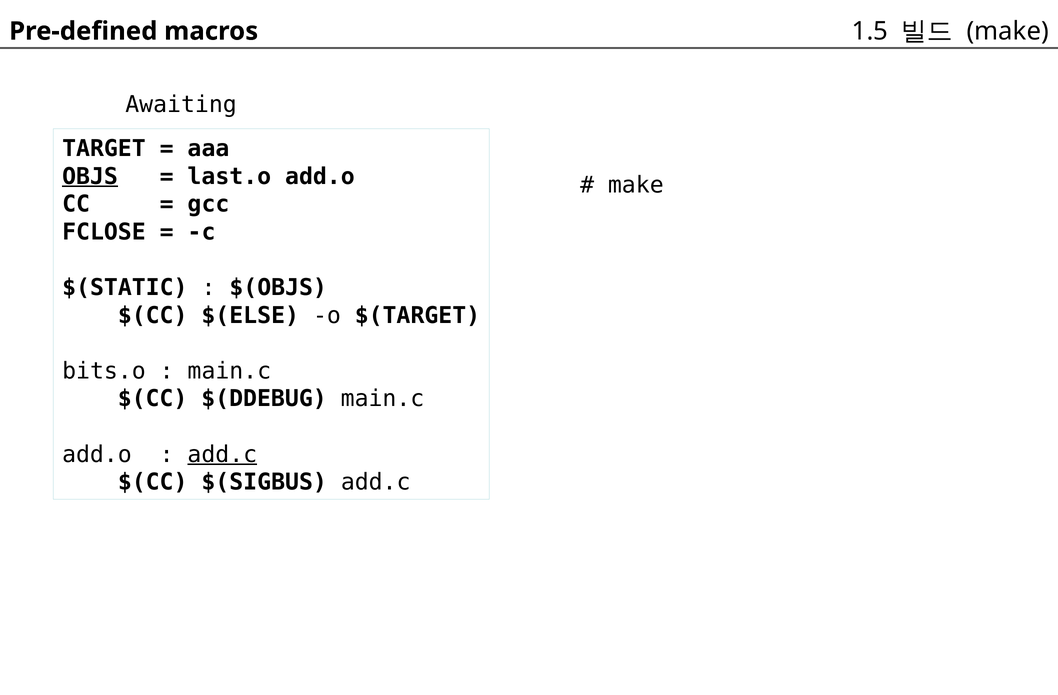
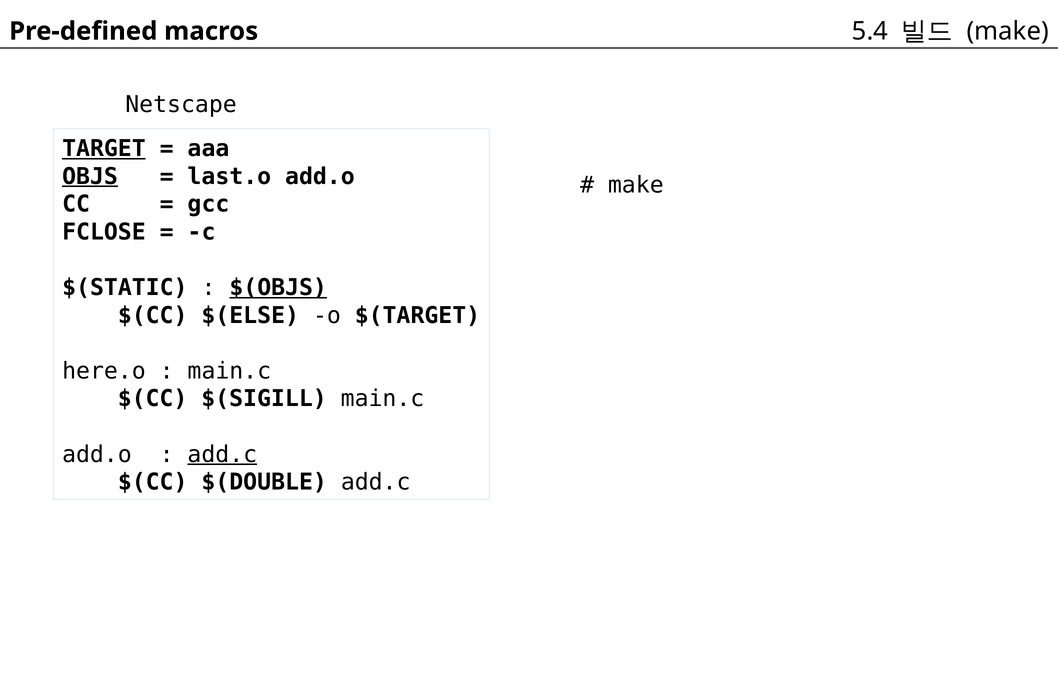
1.5: 1.5 -> 5.4
Awaiting: Awaiting -> Netscape
TARGET underline: none -> present
$(OBJS underline: none -> present
bits.o: bits.o -> here.o
$(DDEBUG: $(DDEBUG -> $(SIGILL
$(SIGBUS: $(SIGBUS -> $(DOUBLE
